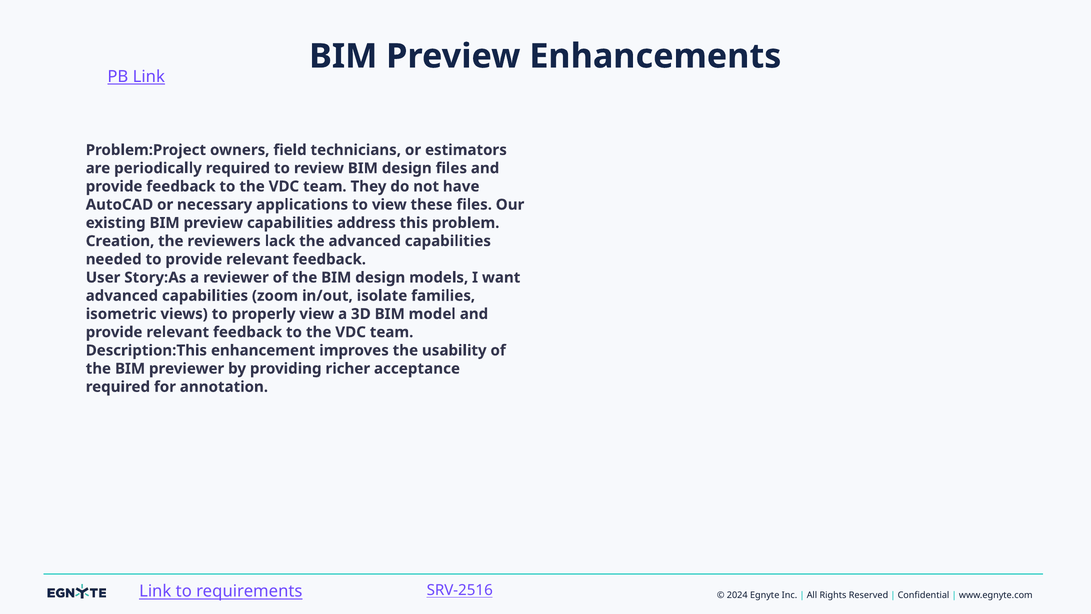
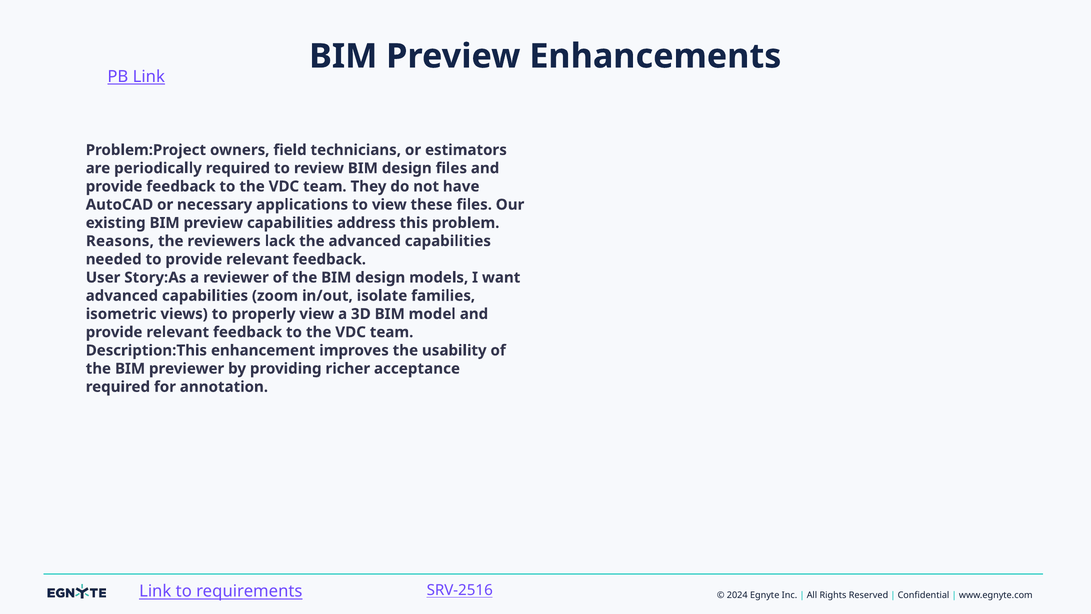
Creation: Creation -> Reasons
